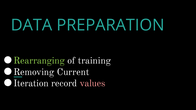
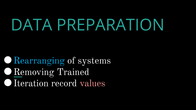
Rearranging colour: light green -> light blue
training: training -> systems
Current: Current -> Trained
